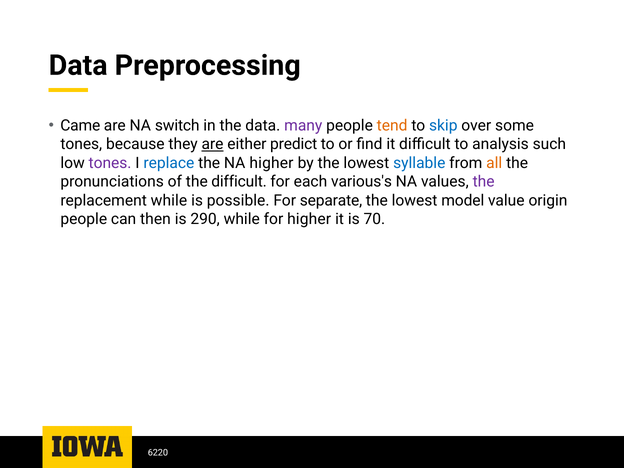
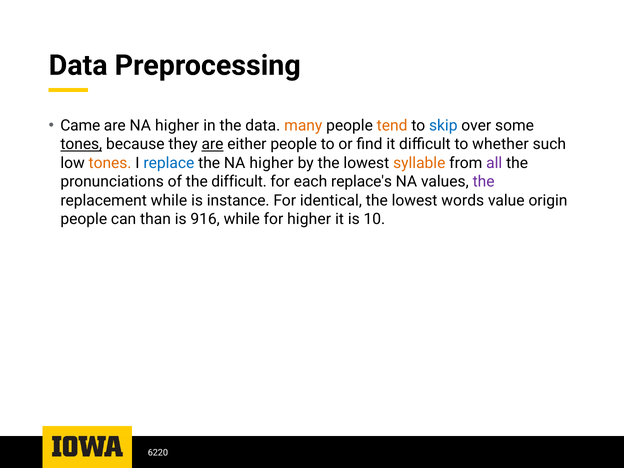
are NA switch: switch -> higher
many colour: purple -> orange
tones at (81, 144) underline: none -> present
either predict: predict -> people
analysis: analysis -> whether
tones at (110, 163) colour: purple -> orange
syllable colour: blue -> orange
all colour: orange -> purple
various's: various's -> replace's
possible: possible -> instance
separate: separate -> identical
model: model -> words
then: then -> than
290: 290 -> 916
70: 70 -> 10
